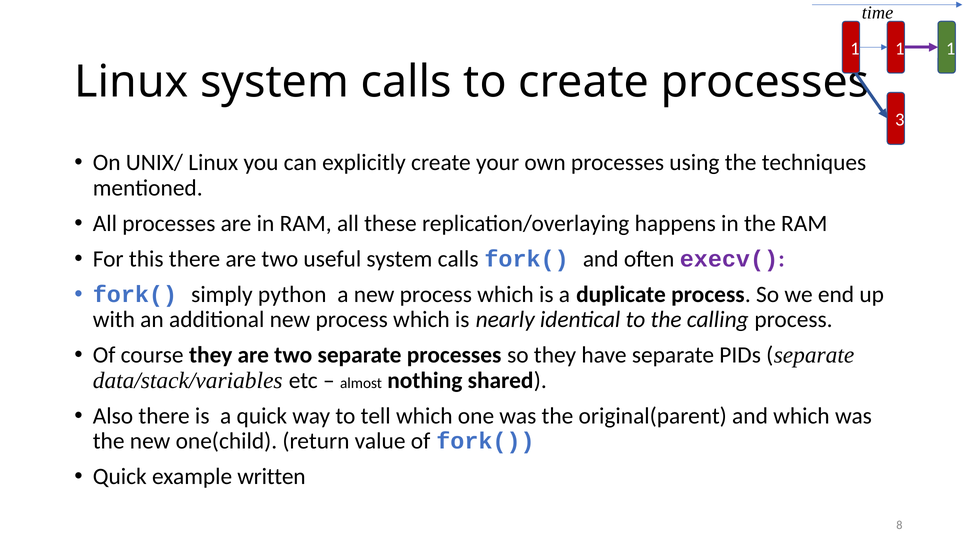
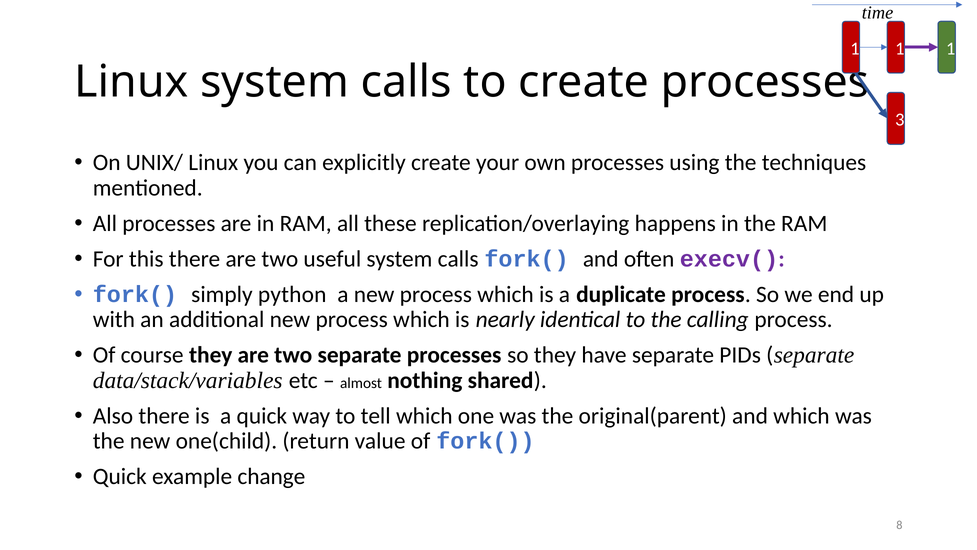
written: written -> change
